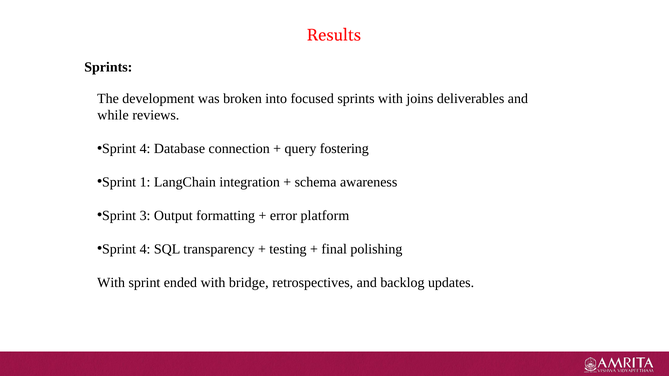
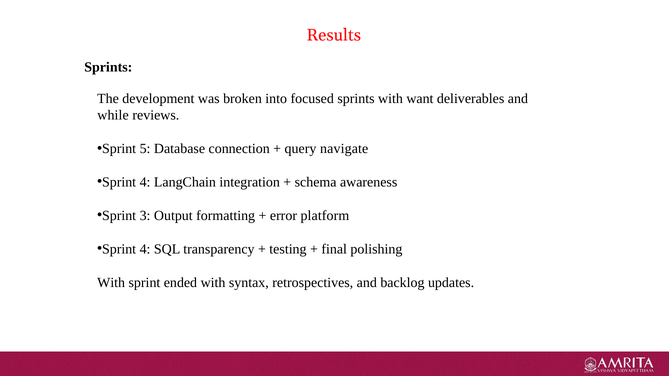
joins: joins -> want
4 at (145, 149): 4 -> 5
fostering: fostering -> navigate
1 at (145, 182): 1 -> 4
bridge: bridge -> syntax
